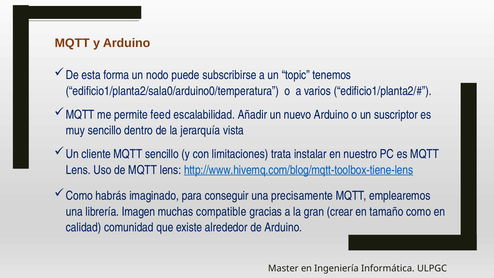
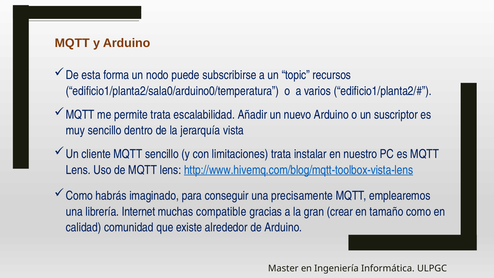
tenemos: tenemos -> recursos
permite feed: feed -> trata
http://www.hivemq.com/blog/mqtt-toolbox-tiene-lens: http://www.hivemq.com/blog/mqtt-toolbox-tiene-lens -> http://www.hivemq.com/blog/mqtt-toolbox-vista-lens
Imagen: Imagen -> Internet
